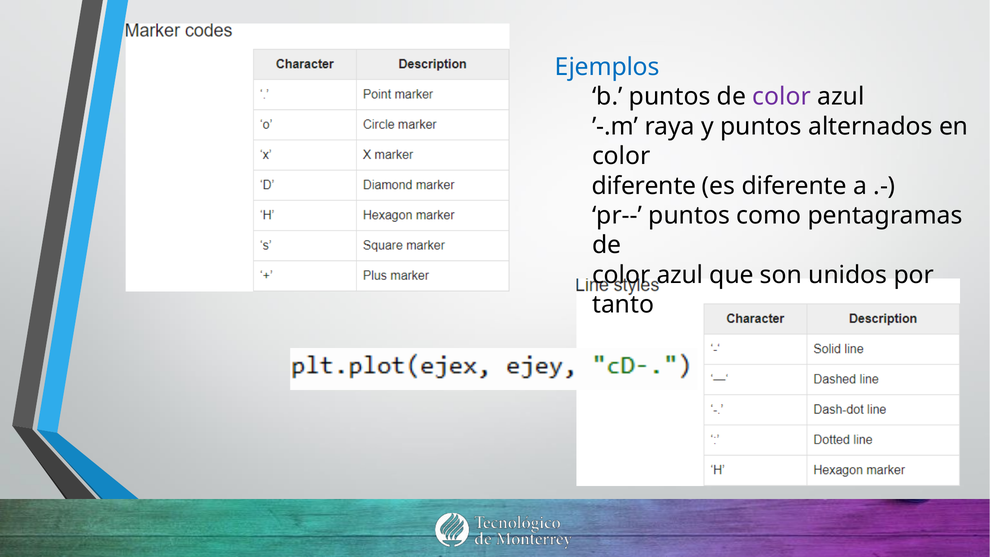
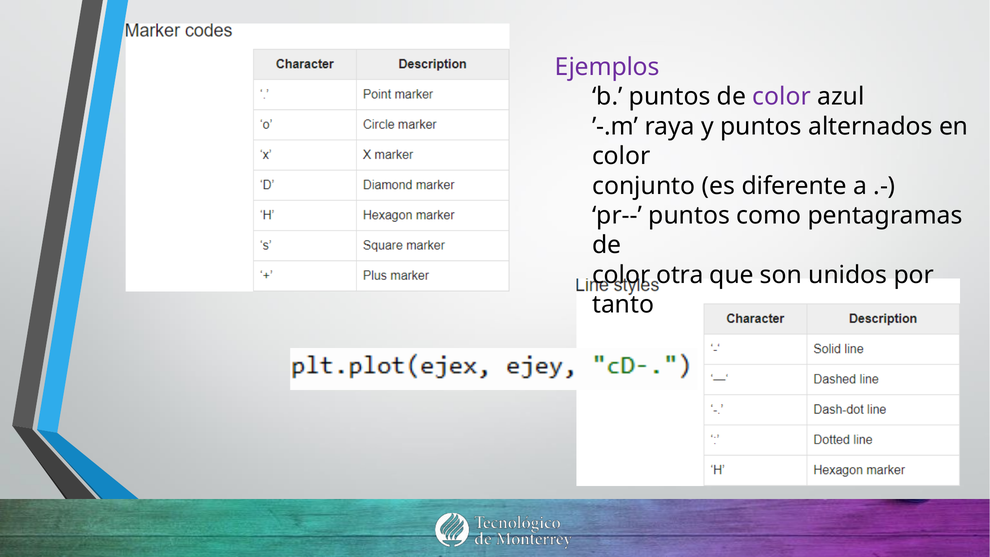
Ejemplos colour: blue -> purple
diferente at (644, 186): diferente -> conjunto
azul at (680, 275): azul -> otra
